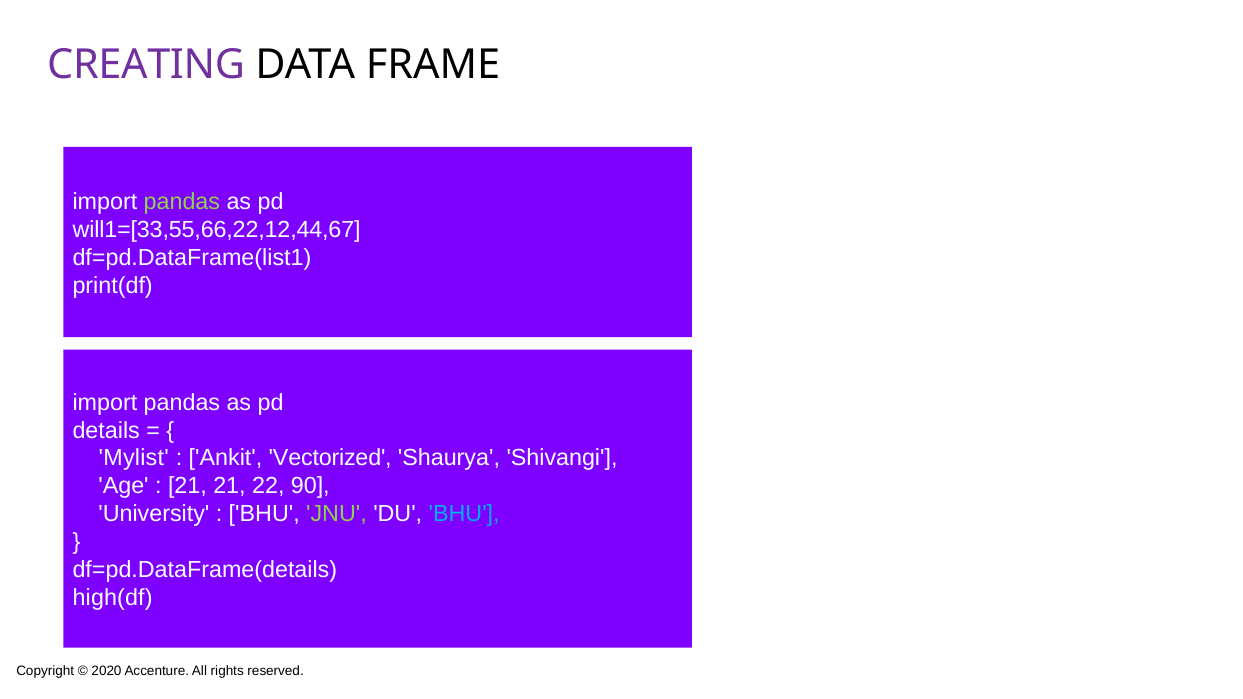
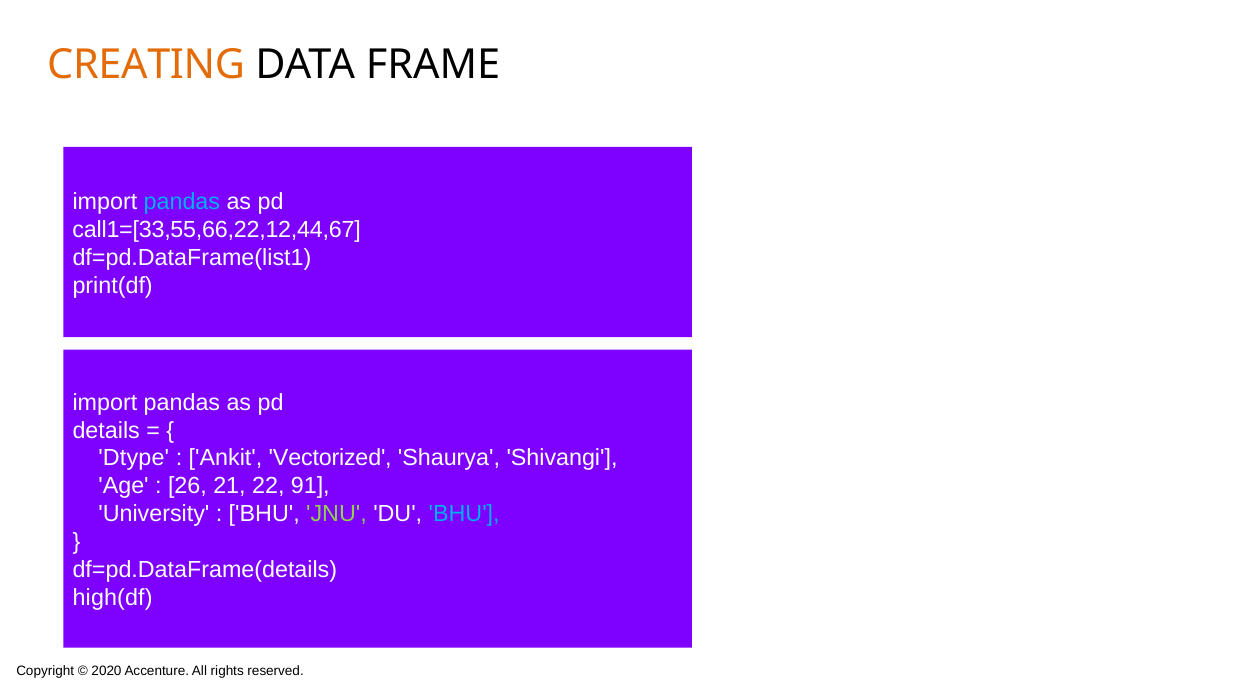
CREATING colour: purple -> orange
pandas at (182, 202) colour: light green -> light blue
will1=[33,55,66,22,12,44,67: will1=[33,55,66,22,12,44,67 -> call1=[33,55,66,22,12,44,67
Mylist: Mylist -> Dtype
21 at (187, 486): 21 -> 26
90: 90 -> 91
